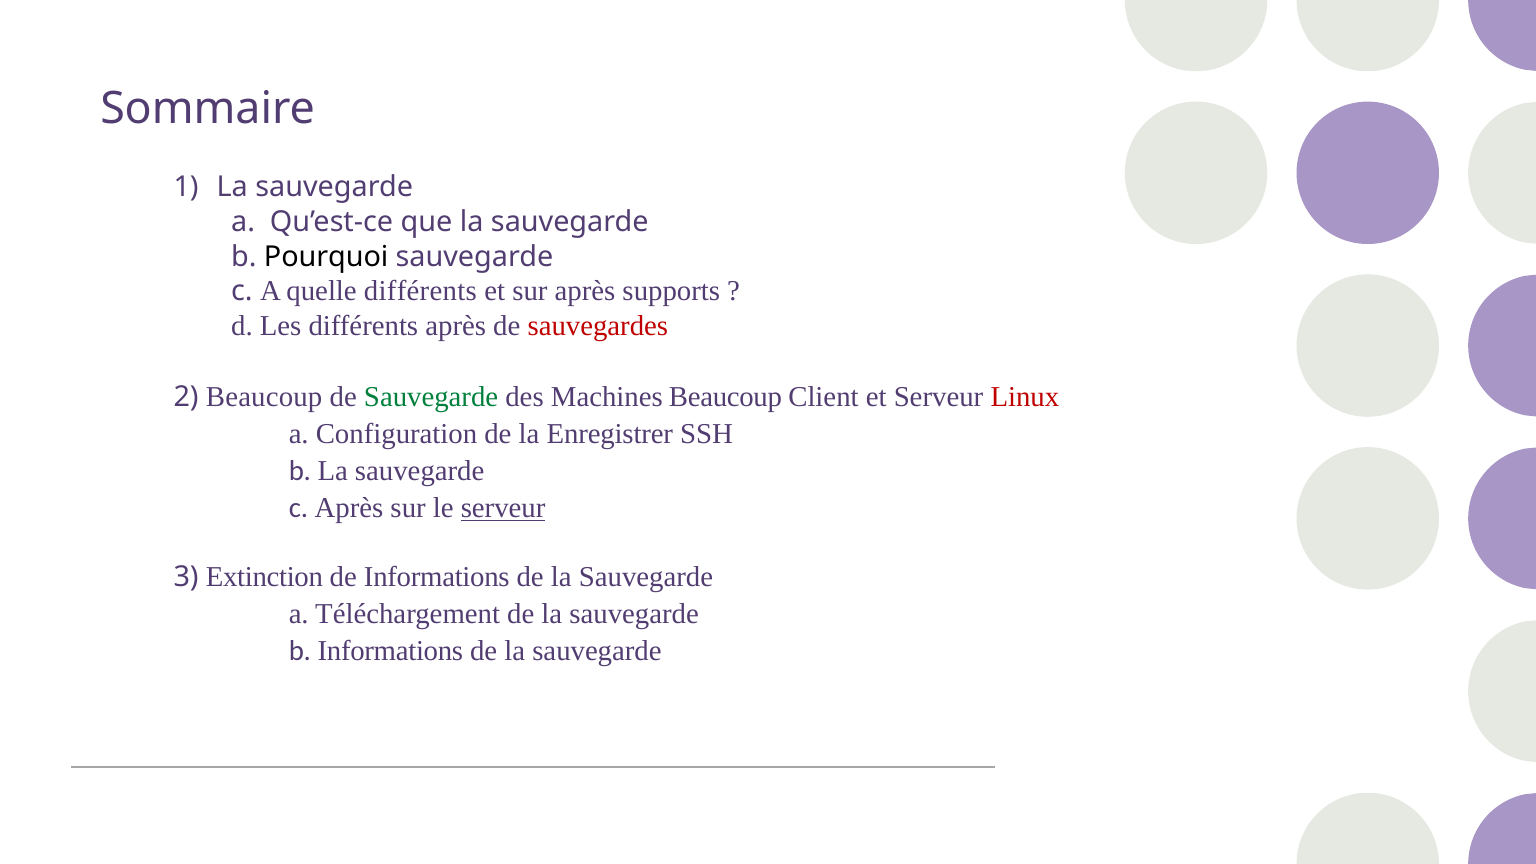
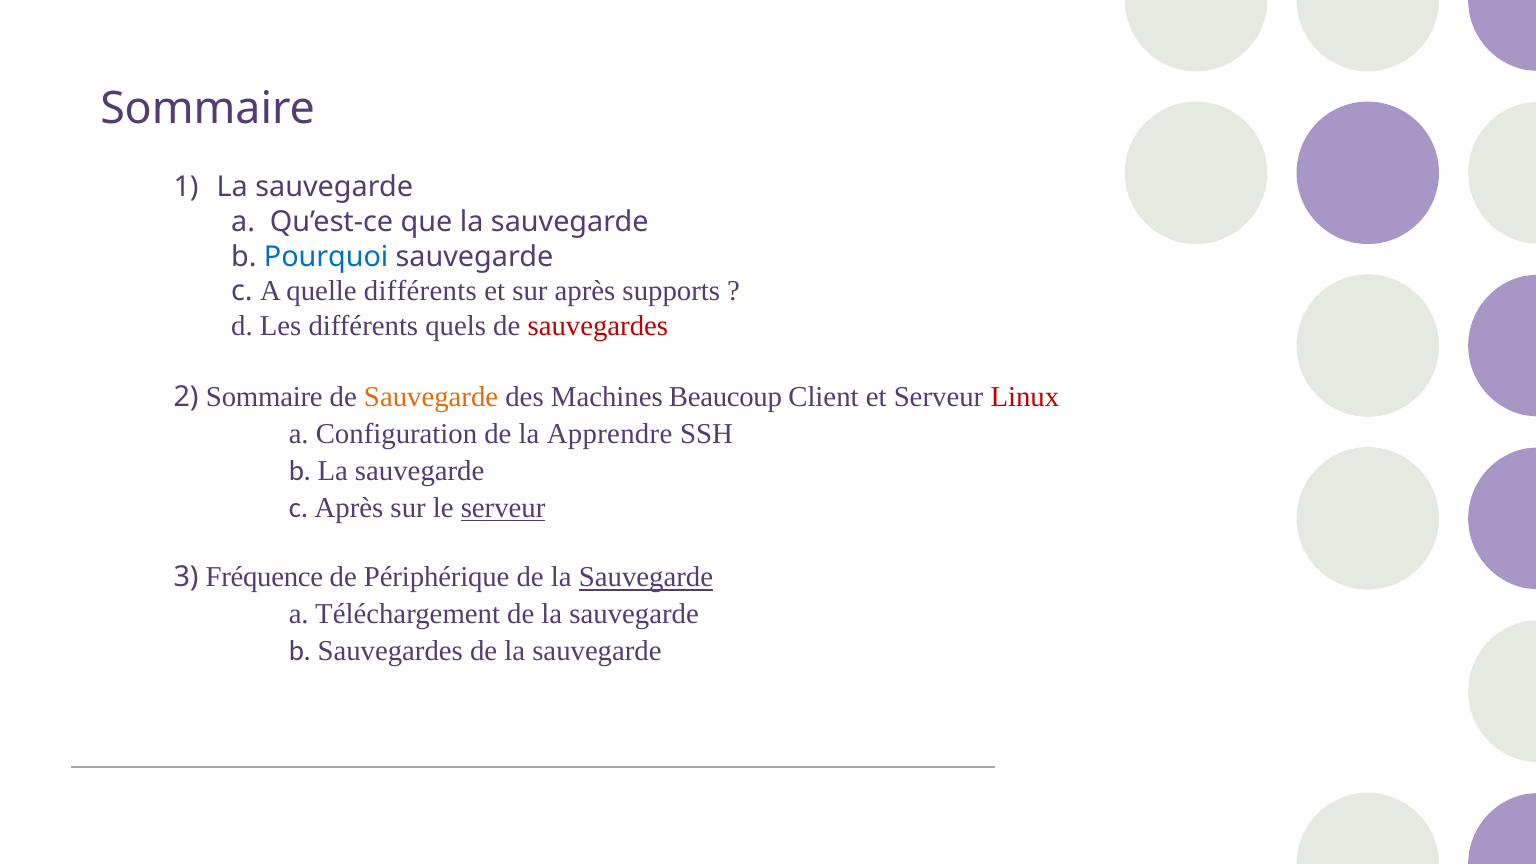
Pourquoi colour: black -> blue
différents après: après -> quels
2 Beaucoup: Beaucoup -> Sommaire
Sauvegarde at (431, 397) colour: green -> orange
Enregistrer: Enregistrer -> Apprendre
Extinction: Extinction -> Fréquence
de Informations: Informations -> Périphérique
Sauvegarde at (646, 577) underline: none -> present
b Informations: Informations -> Sauvegardes
